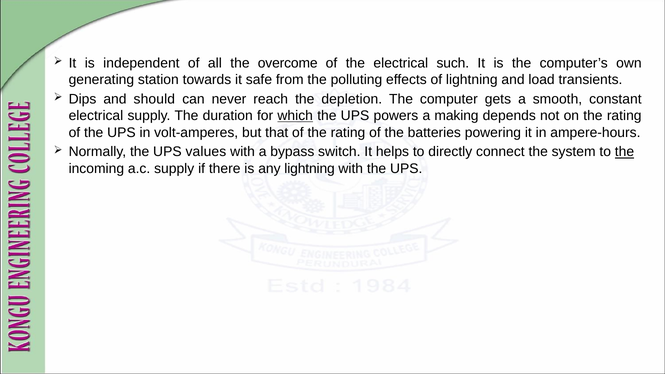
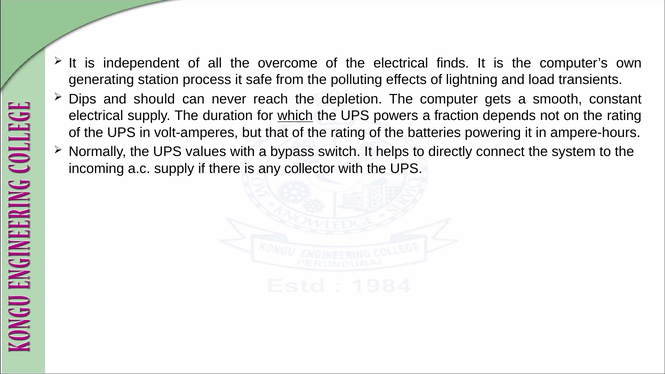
such: such -> finds
towards: towards -> process
making: making -> fraction
the at (624, 152) underline: present -> none
any lightning: lightning -> collector
